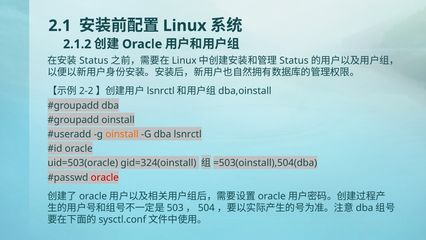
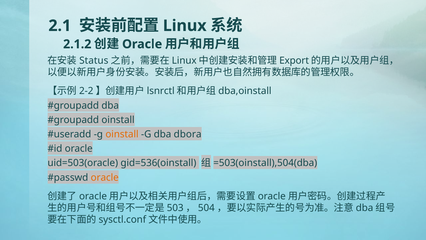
Status at (294, 60): Status -> Export
dba lsnrctl: lsnrctl -> dbora
gid=324(oinstall: gid=324(oinstall -> gid=536(oinstall
oracle at (105, 177) colour: red -> orange
